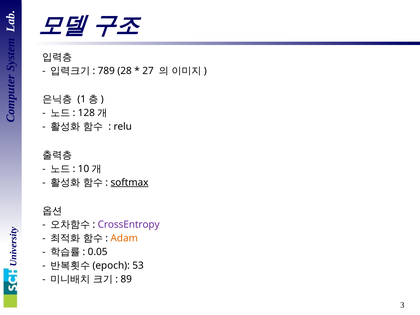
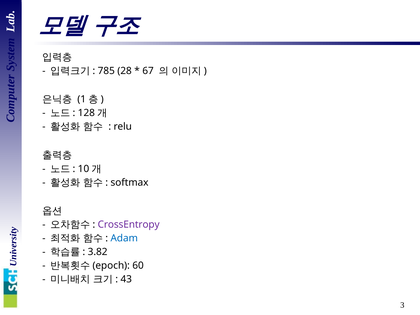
789: 789 -> 785
27: 27 -> 67
softmax underline: present -> none
Adam colour: orange -> blue
0.05: 0.05 -> 3.82
53: 53 -> 60
89: 89 -> 43
